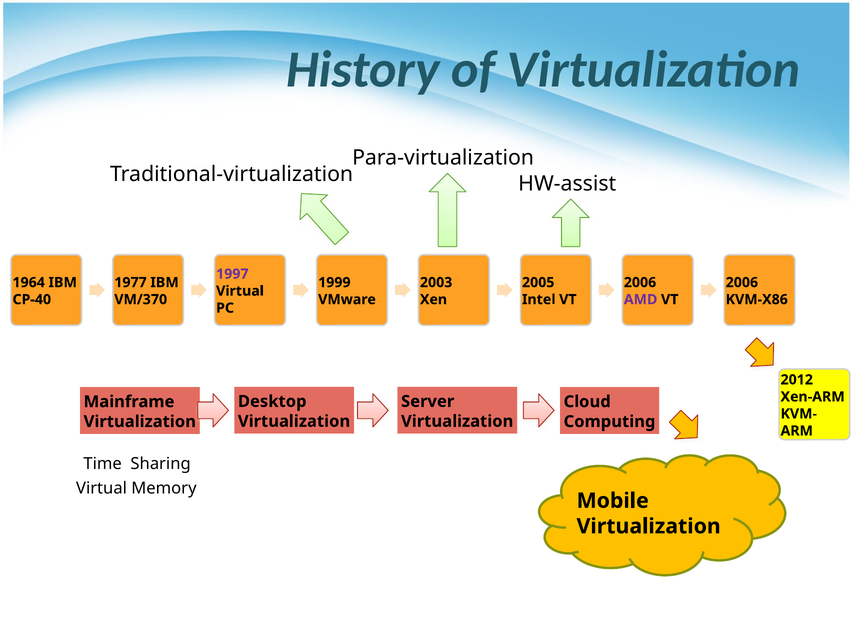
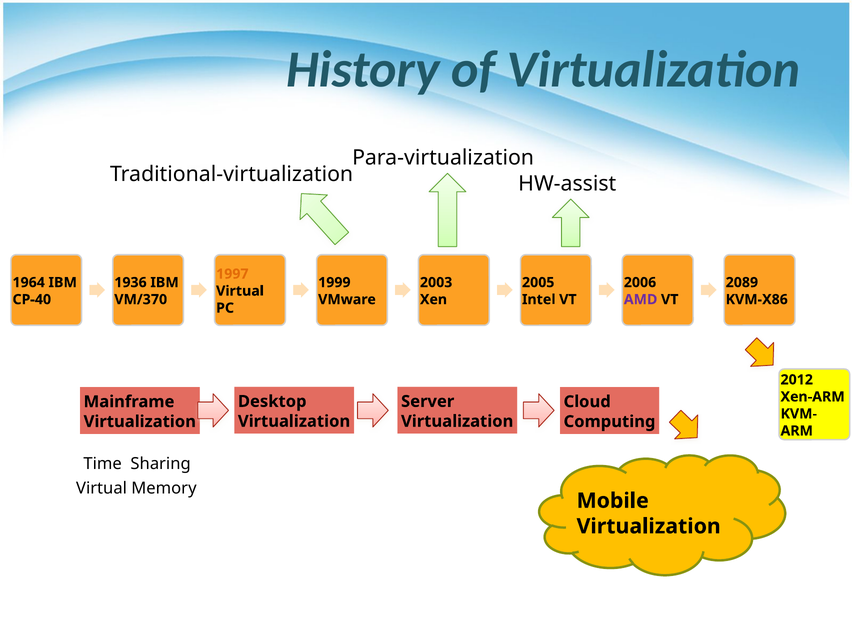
1997 colour: purple -> orange
1977: 1977 -> 1936
2006 at (742, 282): 2006 -> 2089
